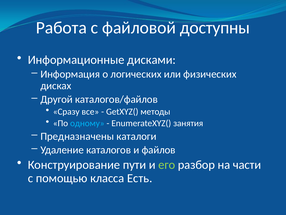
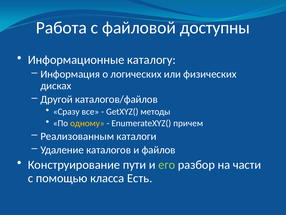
дисками: дисками -> каталогу
одному colour: light blue -> yellow
занятия: занятия -> причем
Предназначены: Предназначены -> Реализованным
